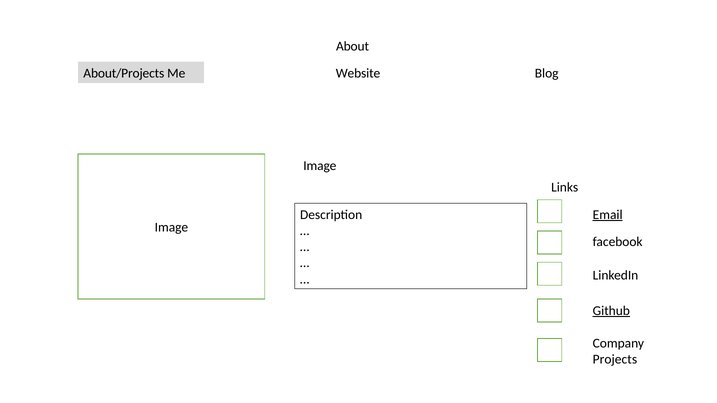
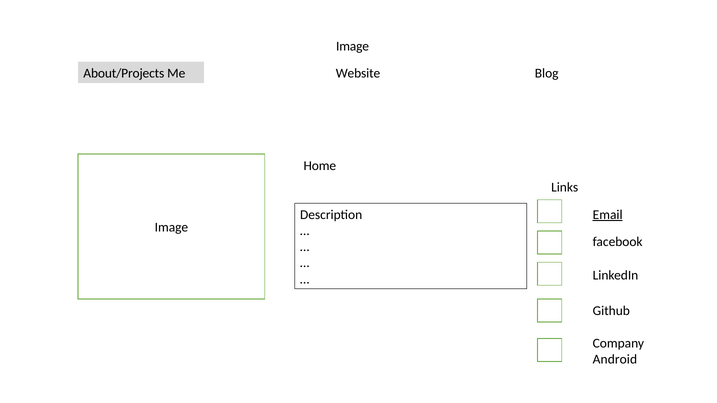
About at (353, 47): About -> Image
Image at (320, 166): Image -> Home
Github underline: present -> none
Projects: Projects -> Android
